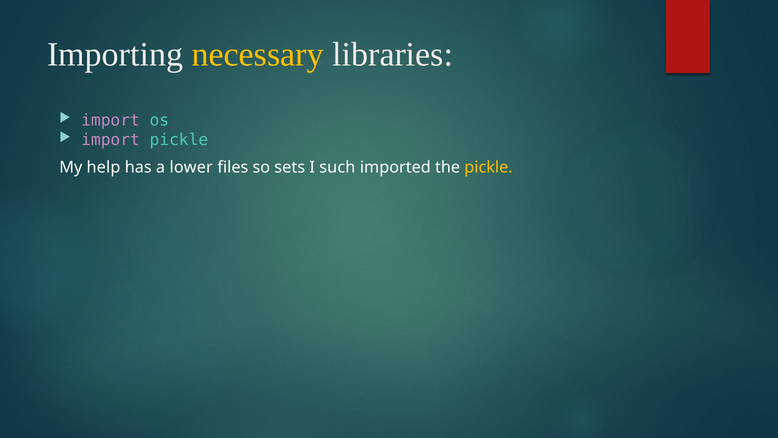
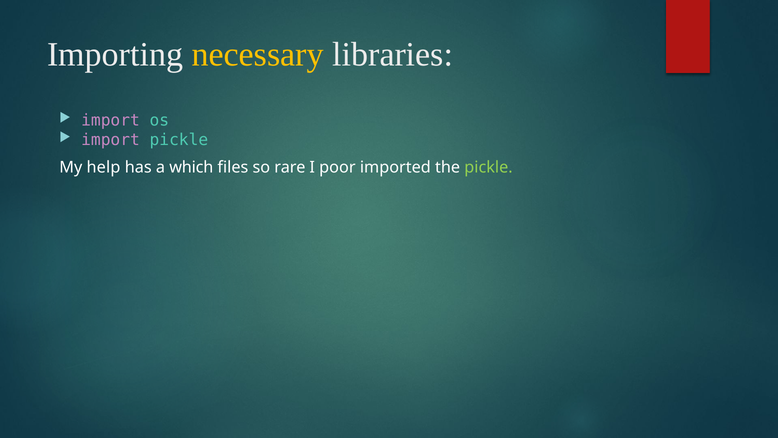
lower: lower -> which
sets: sets -> rare
such: such -> poor
pickle at (488, 167) colour: yellow -> light green
